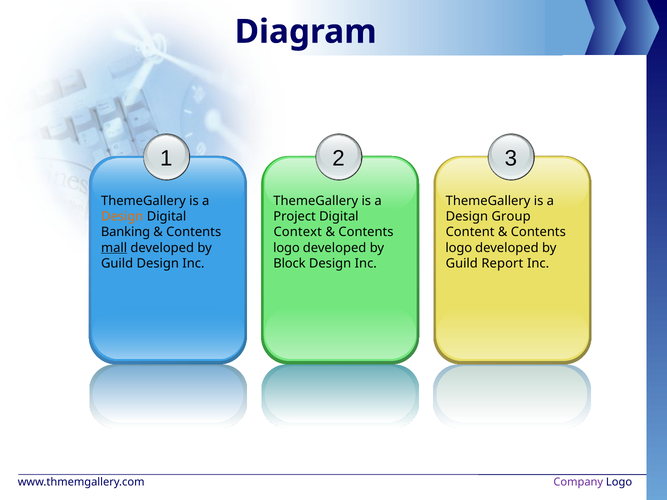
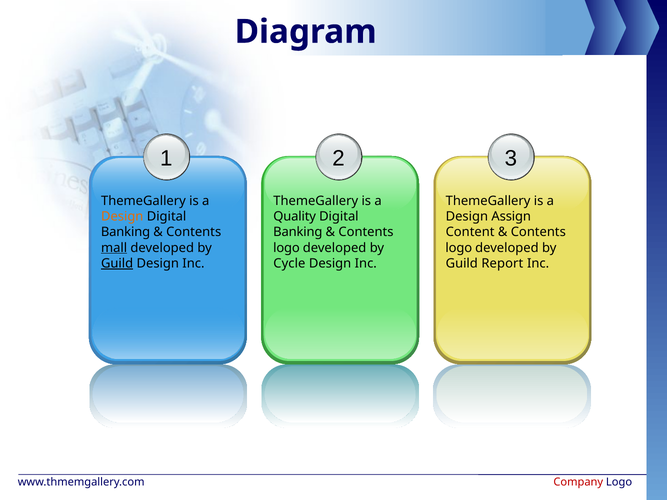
Project: Project -> Quality
Group: Group -> Assign
Context at (298, 232): Context -> Banking
Guild at (117, 263) underline: none -> present
Block: Block -> Cycle
Company colour: purple -> red
